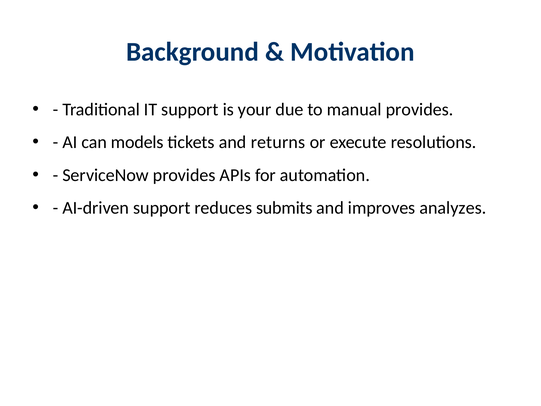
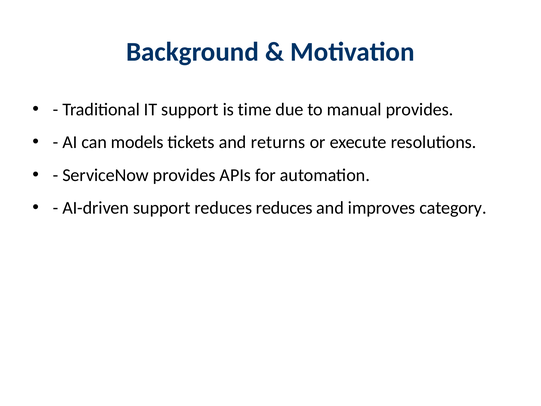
your: your -> time
reduces submits: submits -> reduces
analyzes: analyzes -> category
